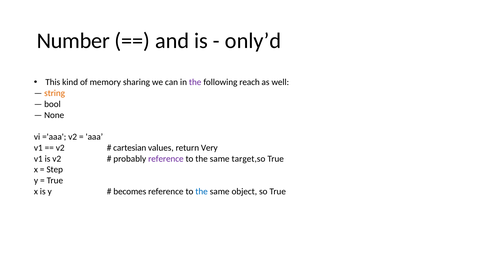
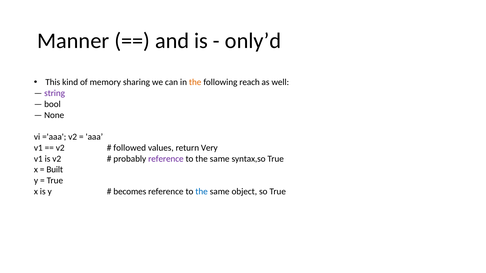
Number: Number -> Manner
the at (195, 82) colour: purple -> orange
string colour: orange -> purple
cartesian: cartesian -> followed
target,so: target,so -> syntax,so
Step: Step -> Built
